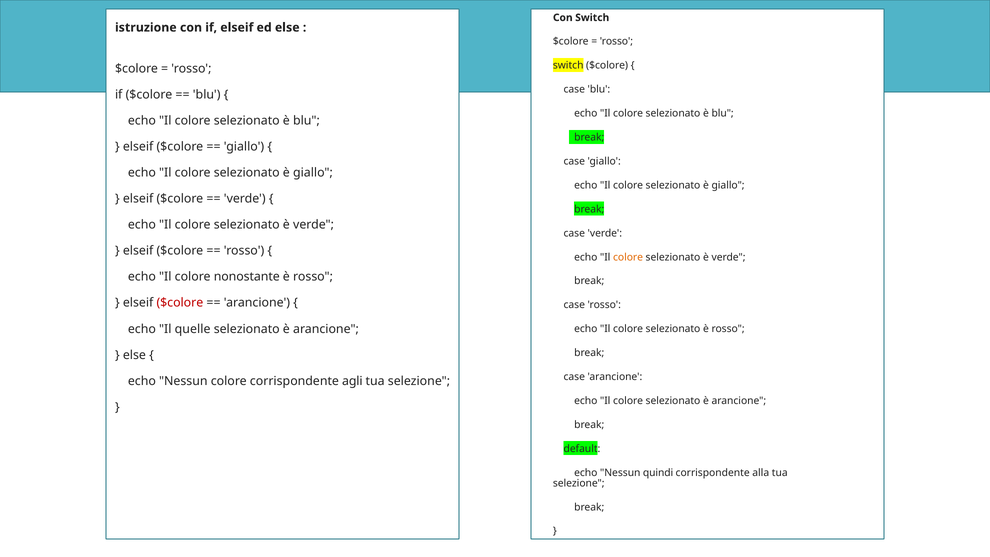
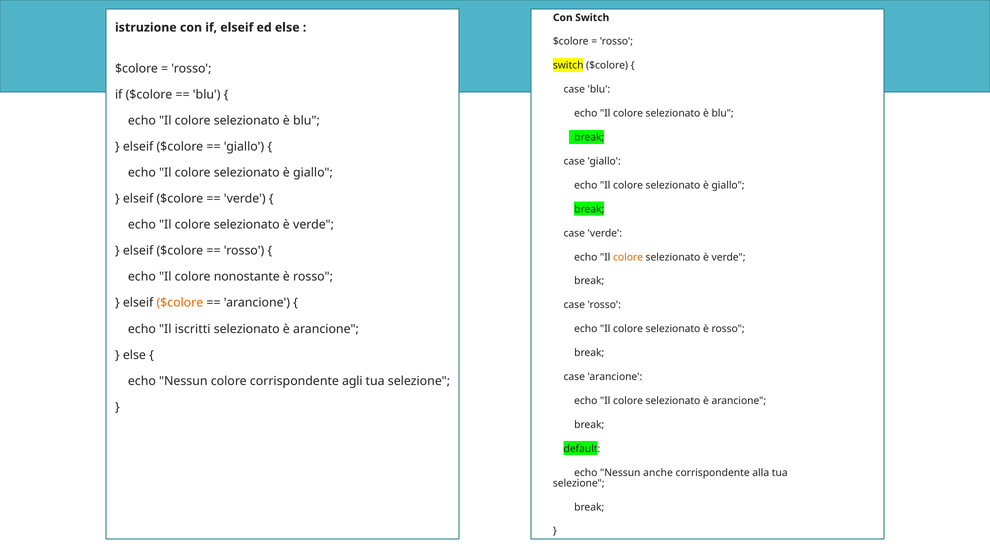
$colore at (180, 303) colour: red -> orange
quelle: quelle -> iscritti
quindi: quindi -> anche
